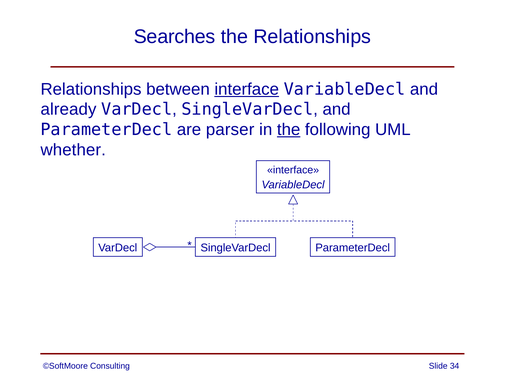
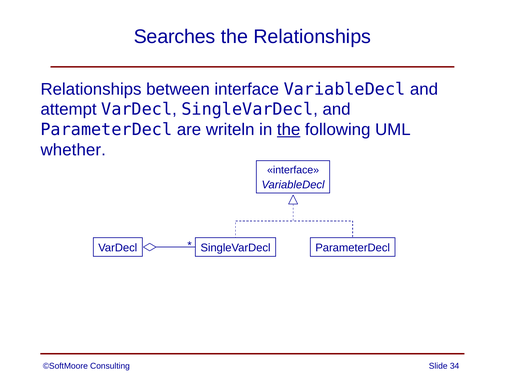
interface at (247, 89) underline: present -> none
already: already -> attempt
parser: parser -> writeln
